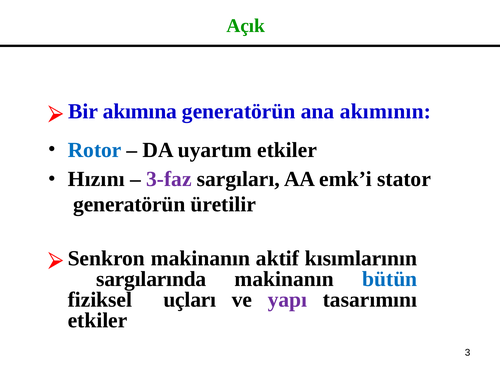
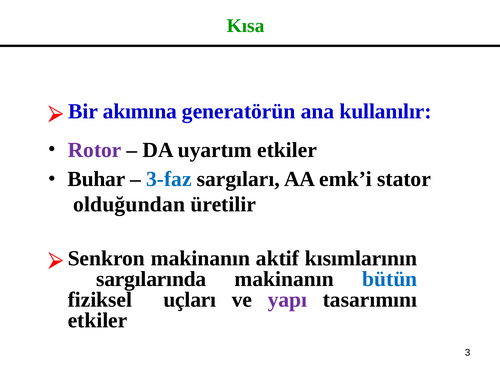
Açık: Açık -> Kısa
akımının: akımının -> kullanılır
Rotor colour: blue -> purple
Hızını: Hızını -> Buhar
3-faz colour: purple -> blue
generatörün at (129, 204): generatörün -> olduğundan
